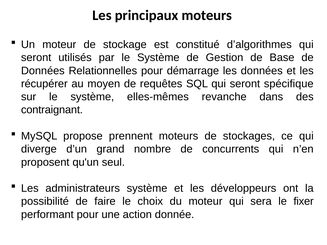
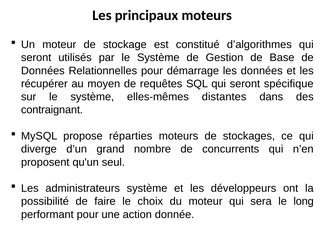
revanche: revanche -> distantes
prennent: prennent -> réparties
fixer: fixer -> long
